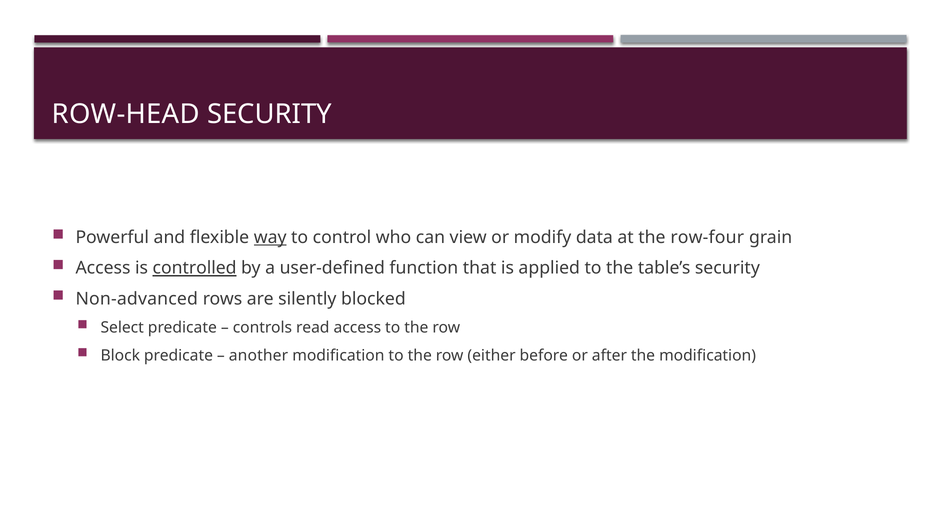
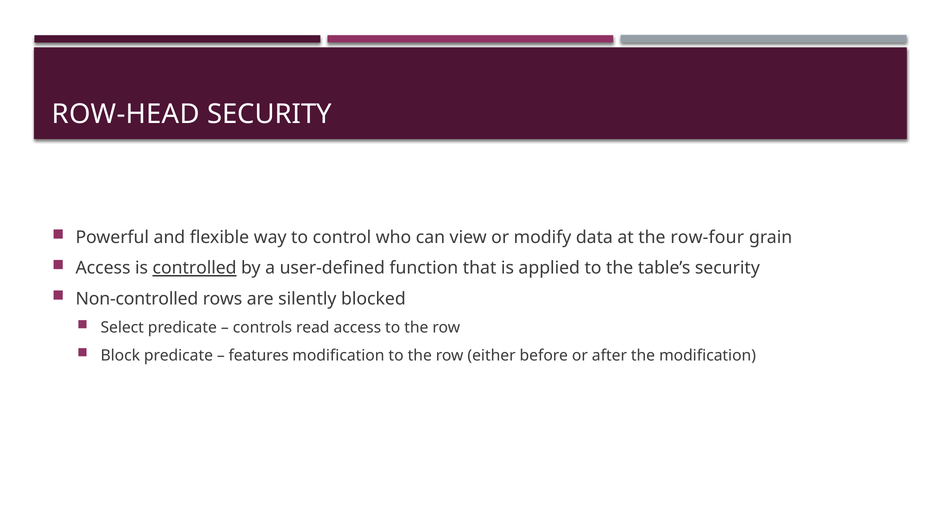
way underline: present -> none
Non-advanced: Non-advanced -> Non-controlled
another: another -> features
